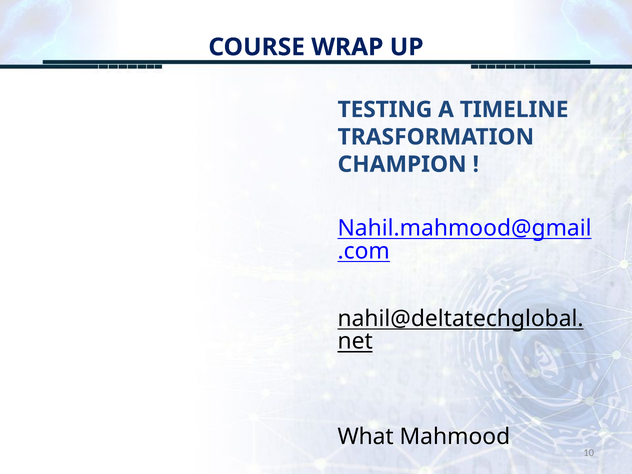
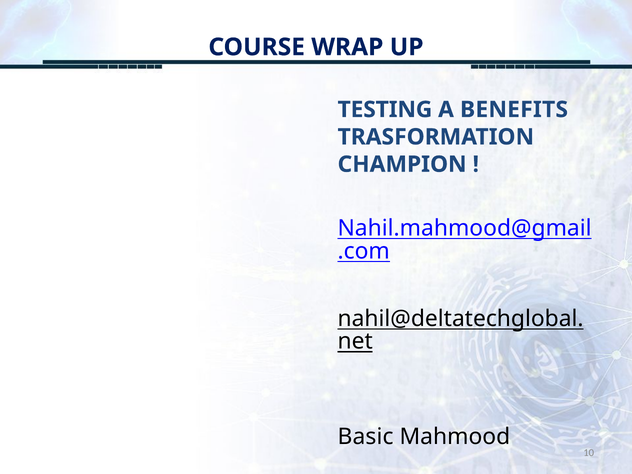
TIMELINE: TIMELINE -> BENEFITS
What: What -> Basic
